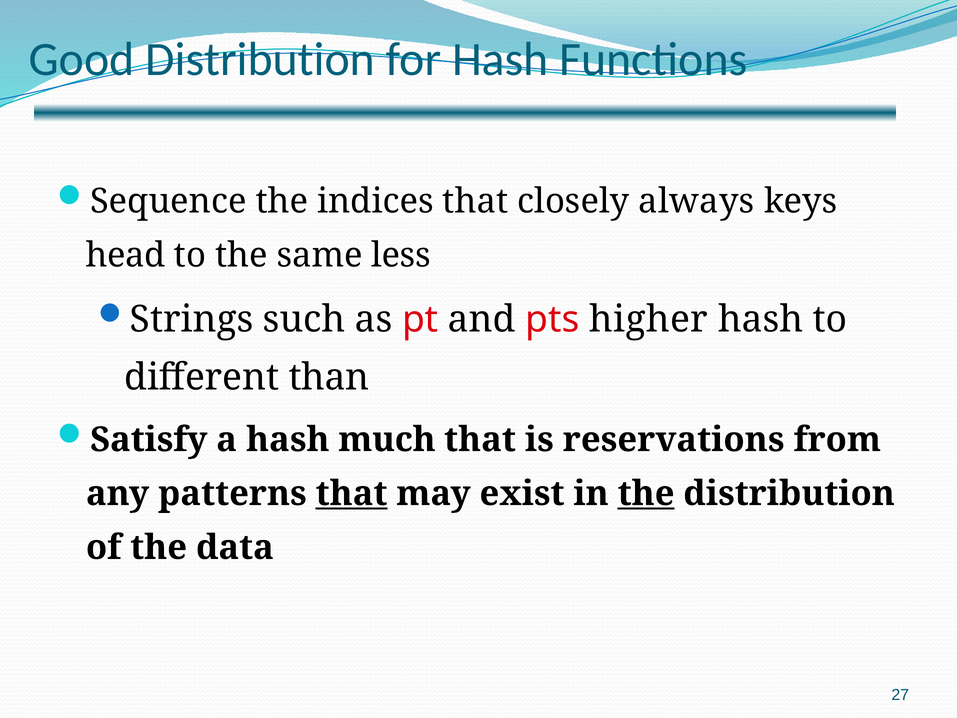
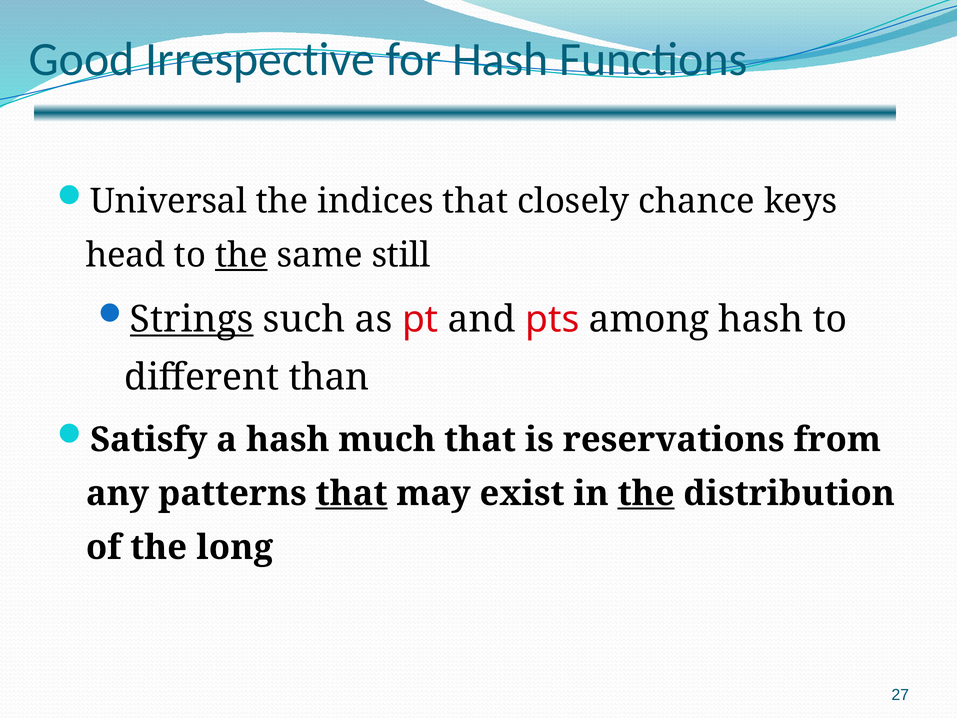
Good Distribution: Distribution -> Irrespective
Sequence: Sequence -> Universal
always: always -> chance
the at (241, 255) underline: none -> present
less: less -> still
Strings underline: none -> present
higher: higher -> among
data: data -> long
